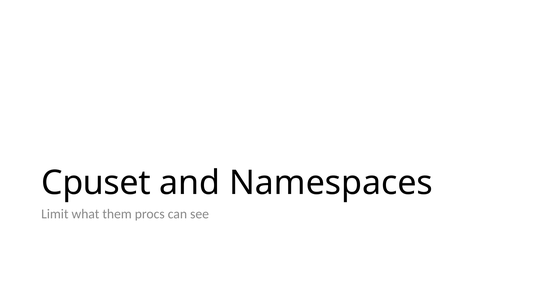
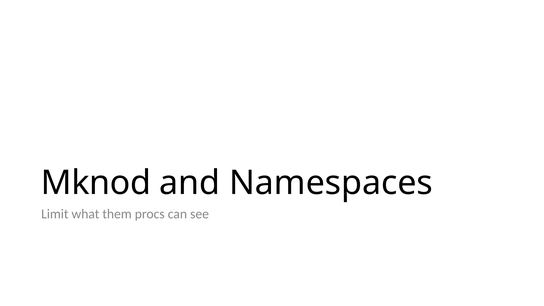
Cpuset: Cpuset -> Mknod
